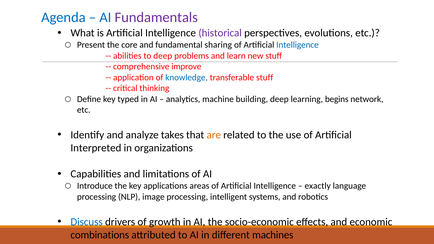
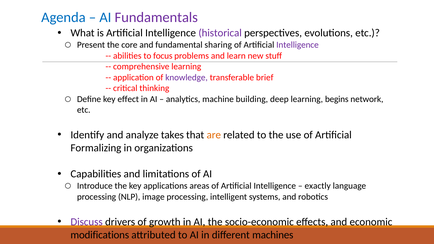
Intelligence at (298, 45) colour: blue -> purple
to deep: deep -> focus
comprehensive improve: improve -> learning
knowledge colour: blue -> purple
transferable stuff: stuff -> brief
typed: typed -> effect
Interpreted: Interpreted -> Formalizing
Discuss colour: blue -> purple
combinations: combinations -> modifications
